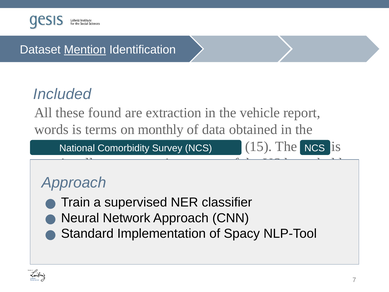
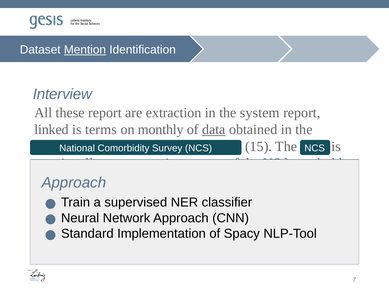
Included: Included -> Interview
these found: found -> report
vehicle: vehicle -> system
words: words -> linked
data underline: none -> present
